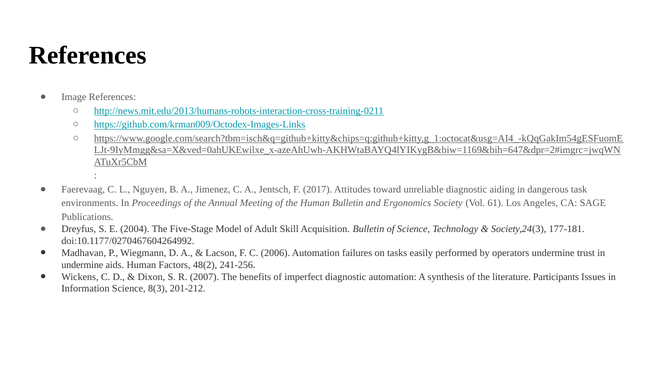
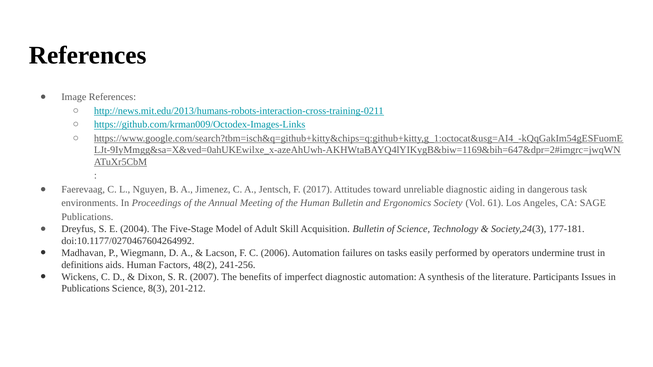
undermine at (82, 265): undermine -> definitions
Information at (85, 289): Information -> Publications
